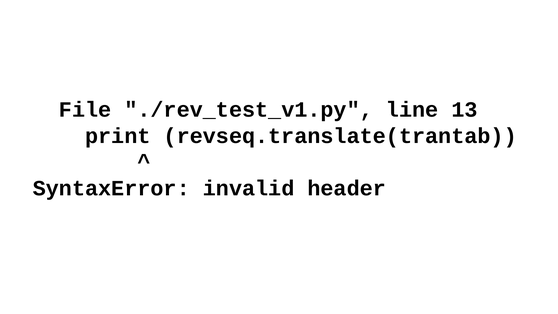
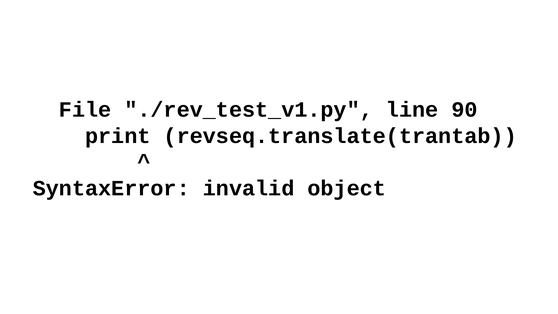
13: 13 -> 90
header: header -> object
